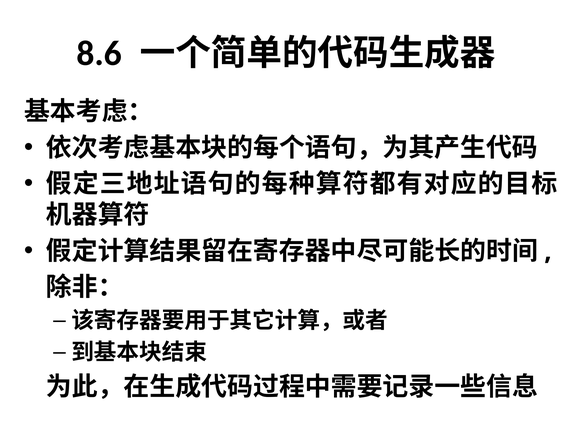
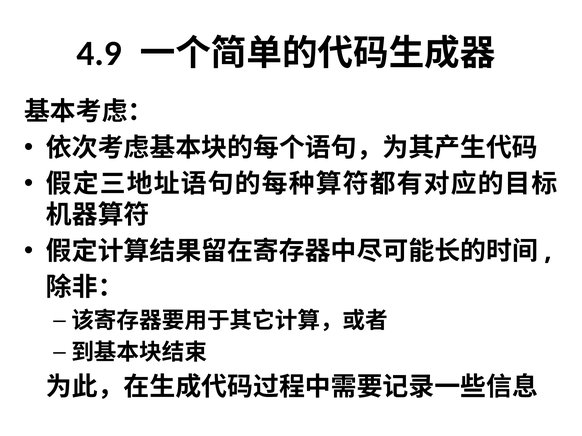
8.6: 8.6 -> 4.9
